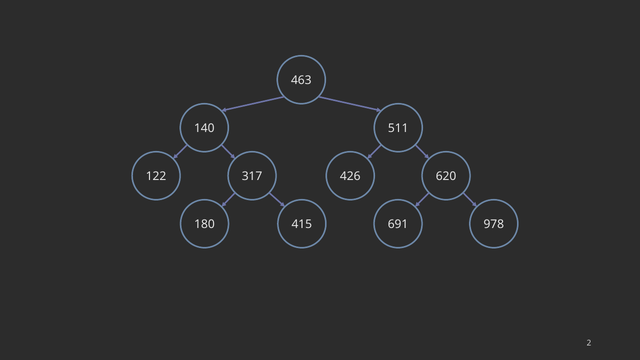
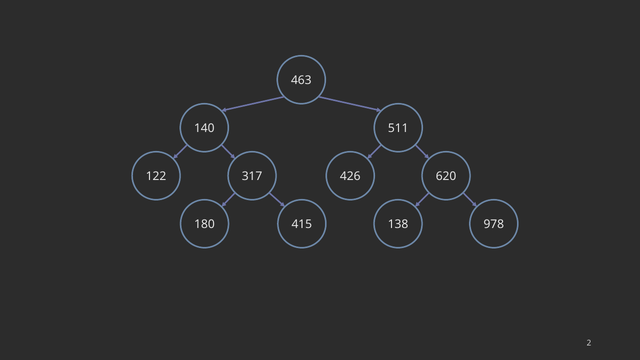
691: 691 -> 138
